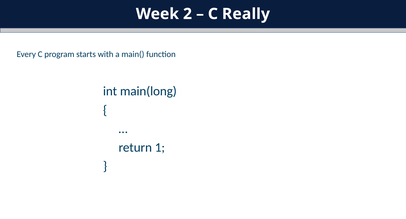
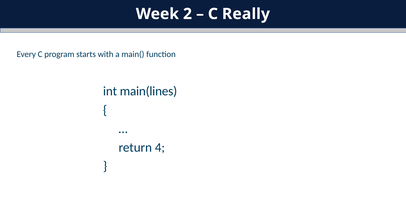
main(long: main(long -> main(lines
1: 1 -> 4
